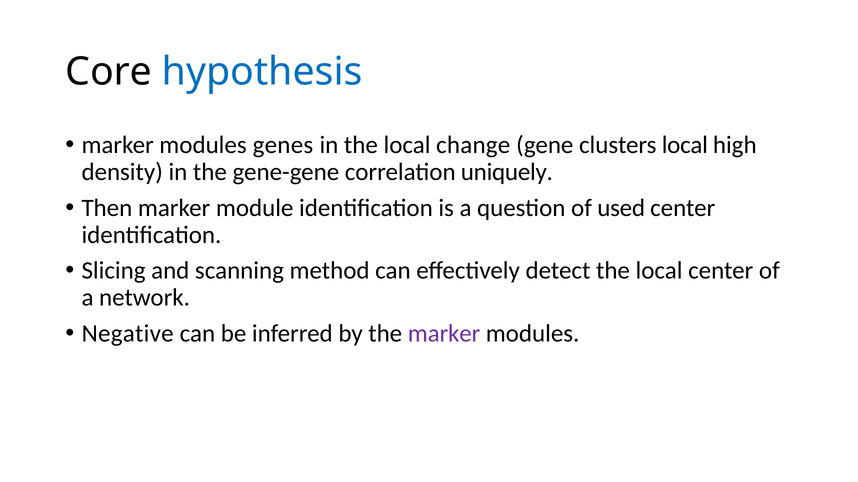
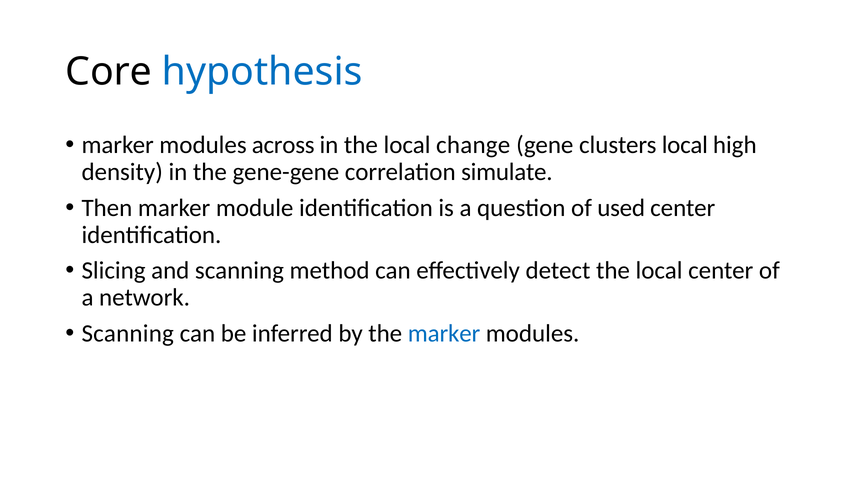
genes: genes -> across
uniquely: uniquely -> simulate
Negative at (128, 334): Negative -> Scanning
marker at (444, 334) colour: purple -> blue
